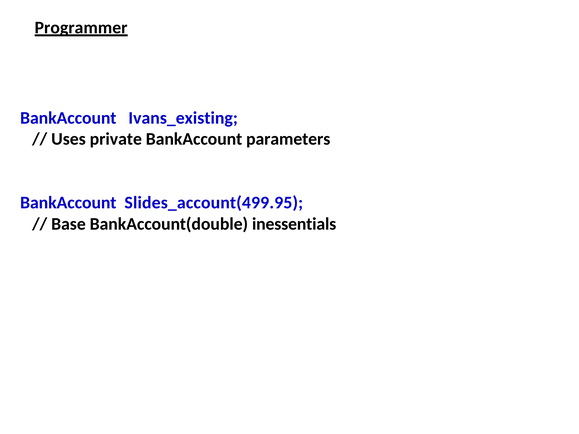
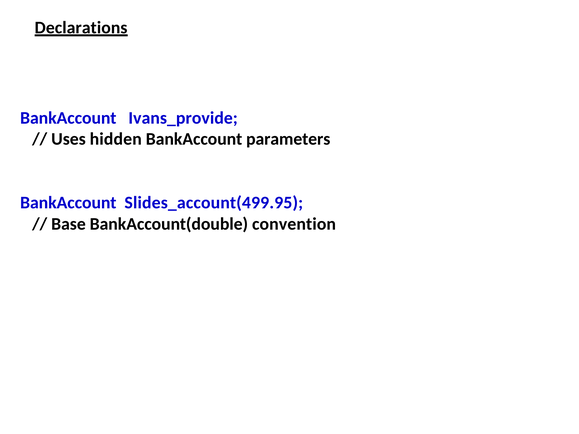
Programmer: Programmer -> Declarations
Ivans_existing: Ivans_existing -> Ivans_provide
private: private -> hidden
inessentials: inessentials -> convention
